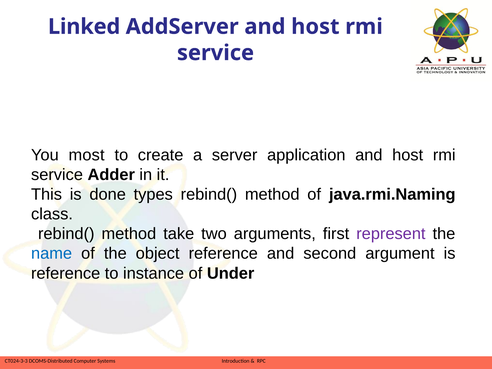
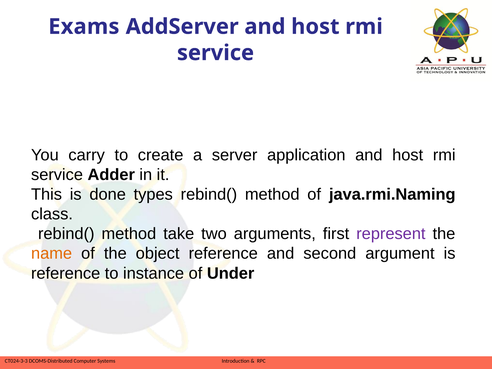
Linked: Linked -> Exams
most: most -> carry
name colour: blue -> orange
